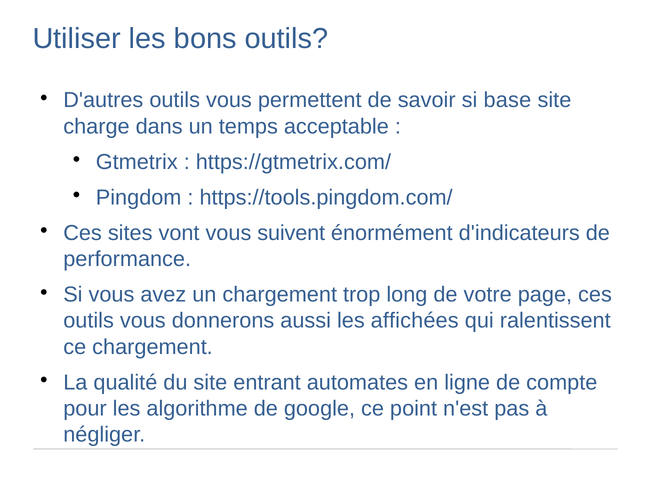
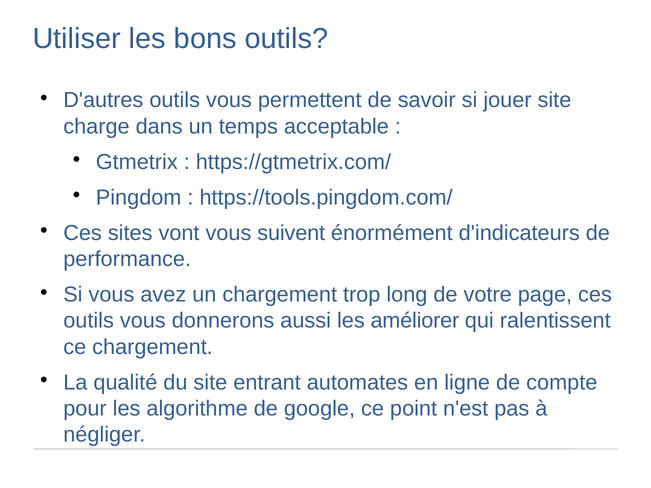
base: base -> jouer
affichées: affichées -> améliorer
